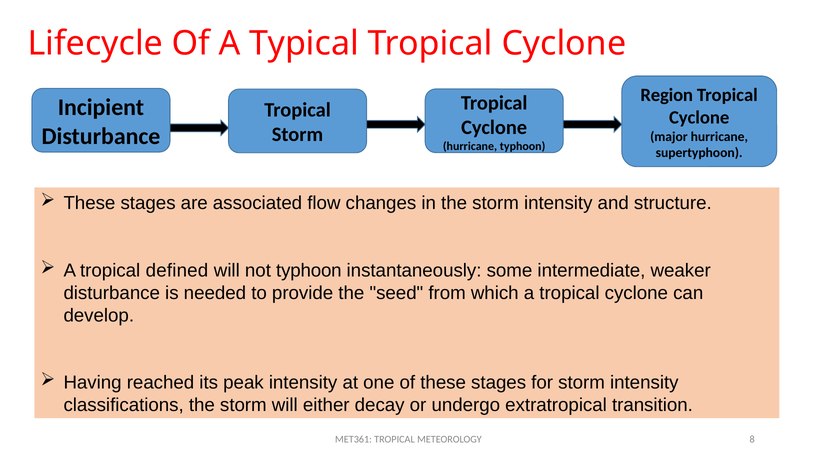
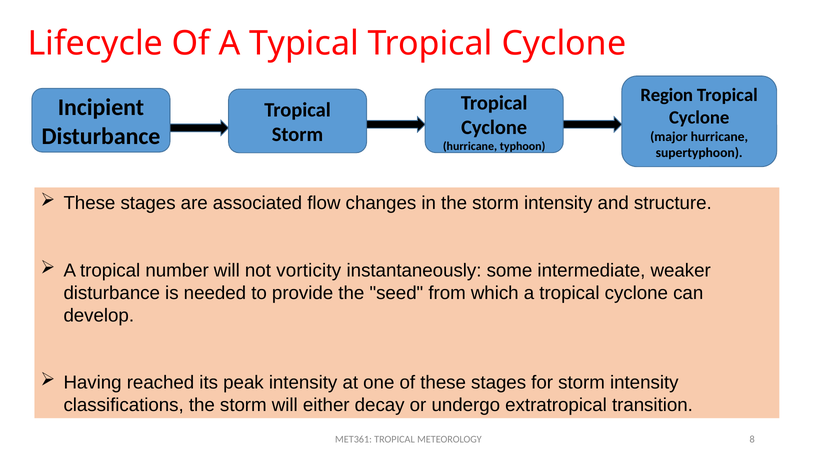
defined: defined -> number
not typhoon: typhoon -> vorticity
